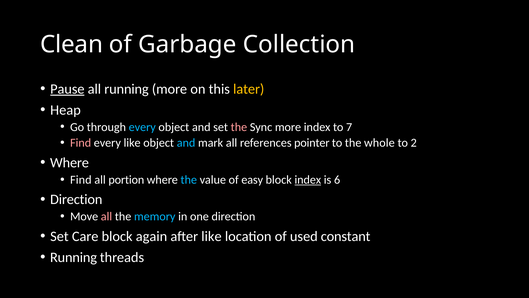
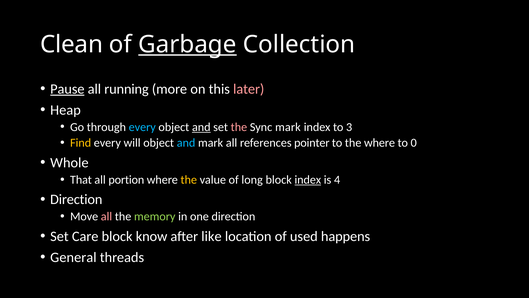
Garbage underline: none -> present
later colour: yellow -> pink
and at (201, 127) underline: none -> present
Sync more: more -> mark
7: 7 -> 3
Find at (81, 143) colour: pink -> yellow
every like: like -> will
the whole: whole -> where
2: 2 -> 0
Where at (70, 162): Where -> Whole
Find at (81, 180): Find -> That
the at (189, 180) colour: light blue -> yellow
easy: easy -> long
6: 6 -> 4
memory colour: light blue -> light green
again: again -> know
constant: constant -> happens
Running at (74, 257): Running -> General
